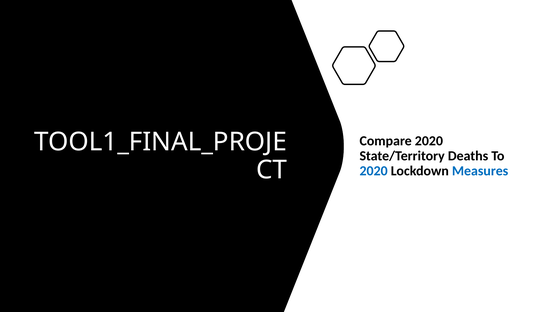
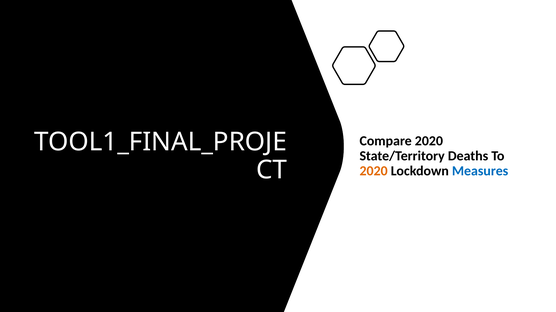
2020 at (374, 171) colour: blue -> orange
